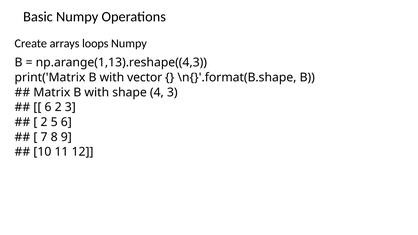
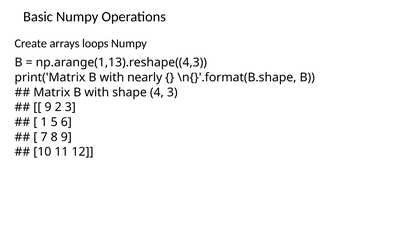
vector: vector -> nearly
6 at (48, 107): 6 -> 9
2 at (44, 122): 2 -> 1
